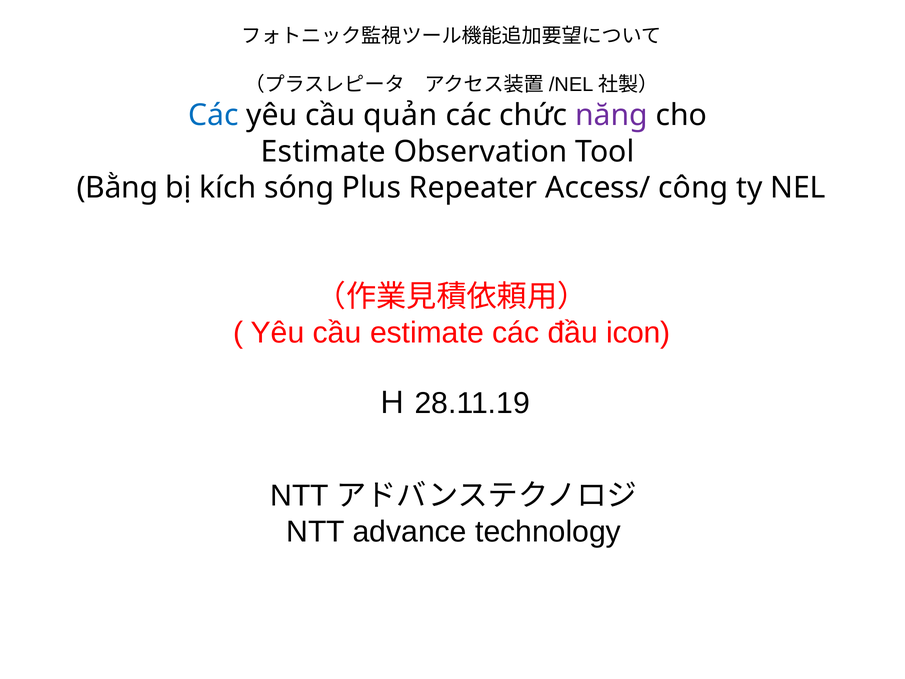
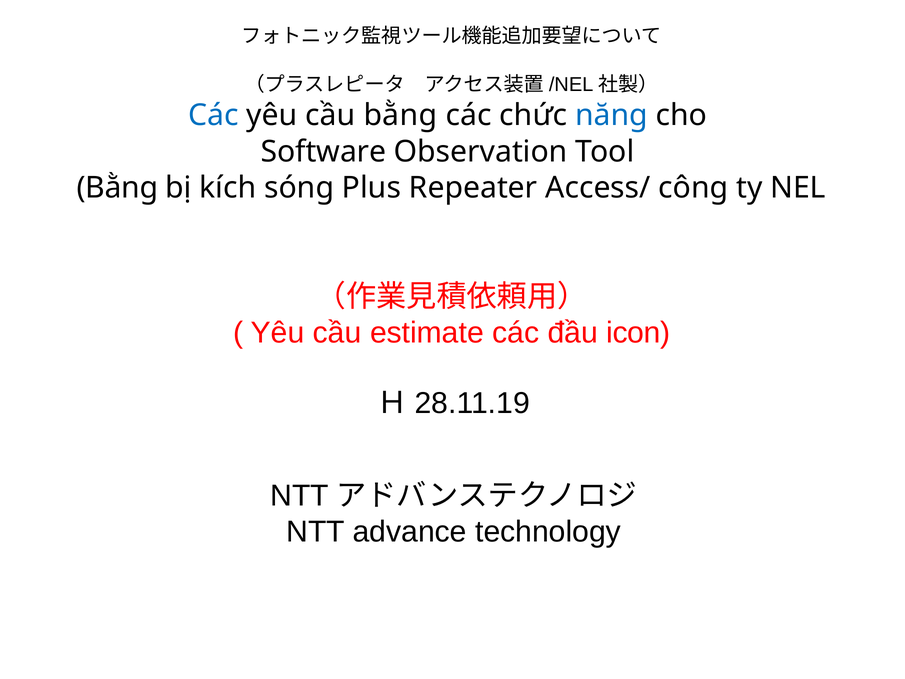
cầu quản: quản -> bằng
năng colour: purple -> blue
Estimate at (323, 152): Estimate -> Software
